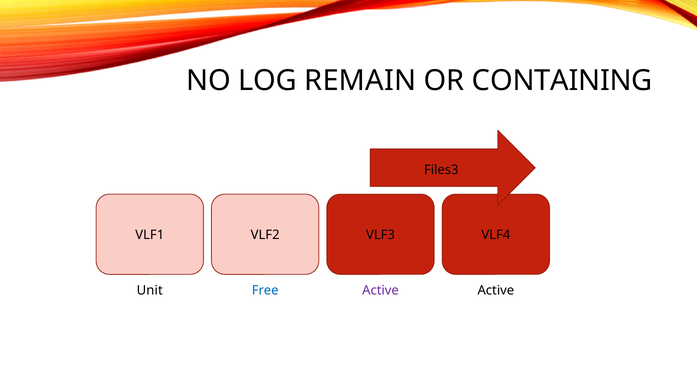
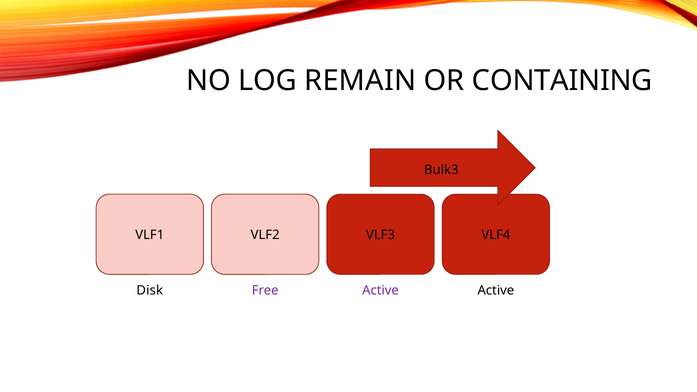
Files3: Files3 -> Bulk3
Unit: Unit -> Disk
Free colour: blue -> purple
